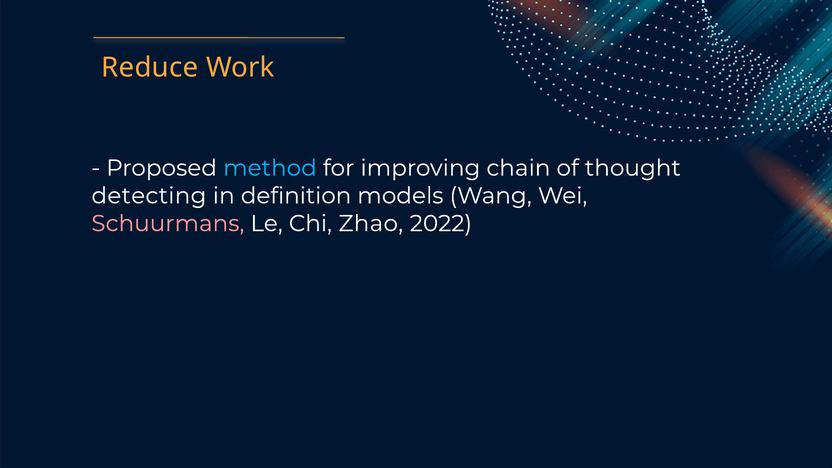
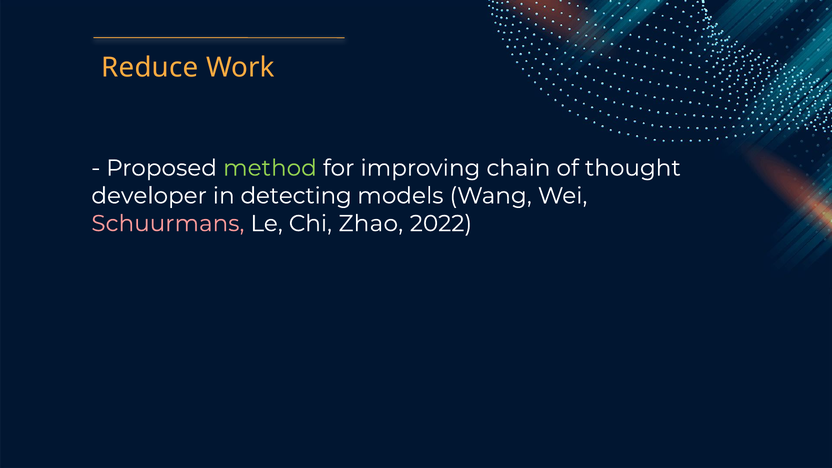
method colour: light blue -> light green
detecting: detecting -> developer
definition: definition -> detecting
